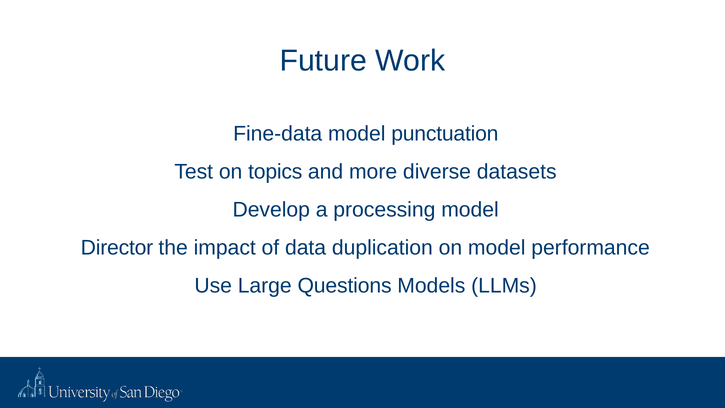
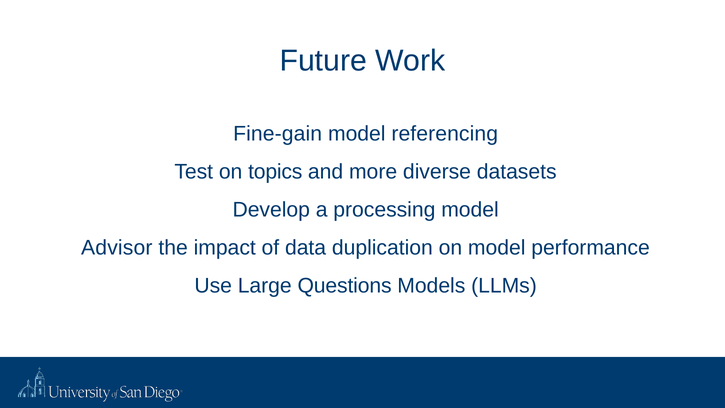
Fine-data: Fine-data -> Fine-gain
punctuation: punctuation -> referencing
Director: Director -> Advisor
